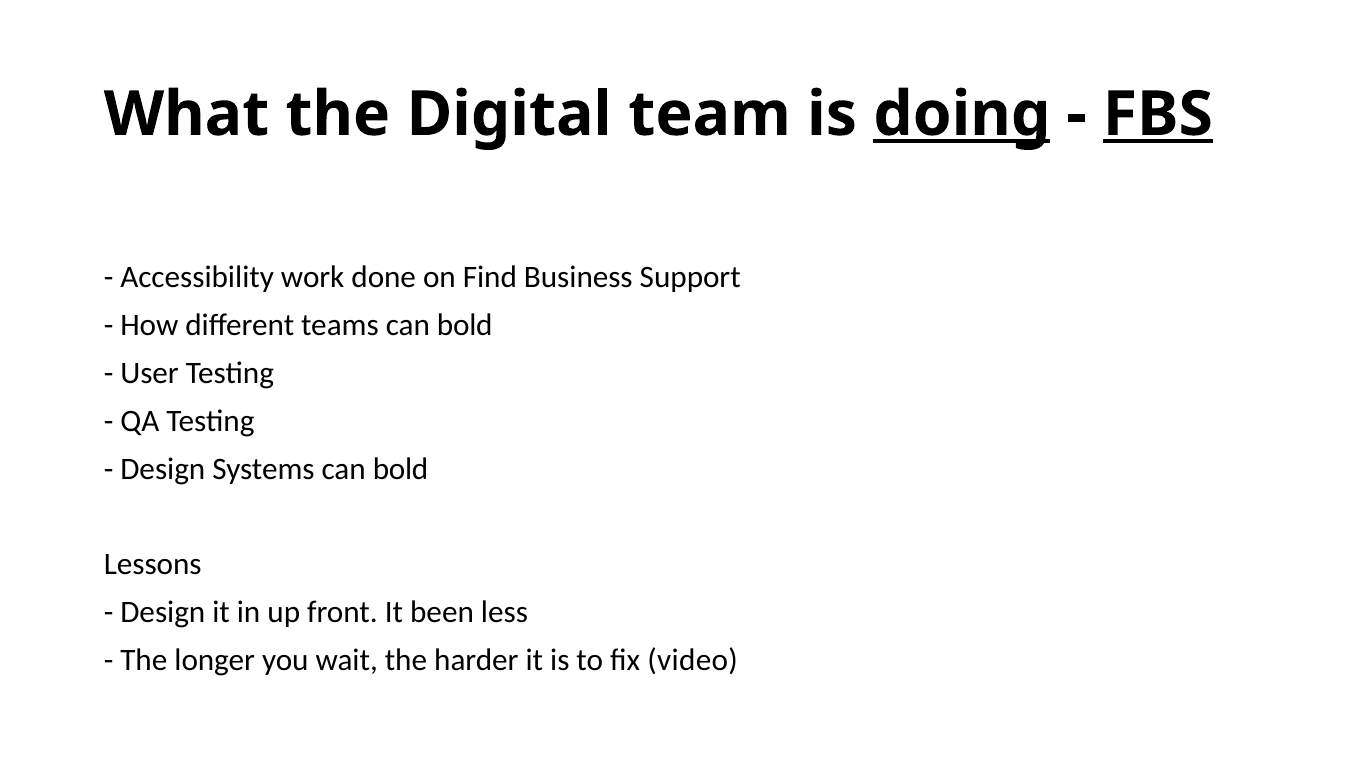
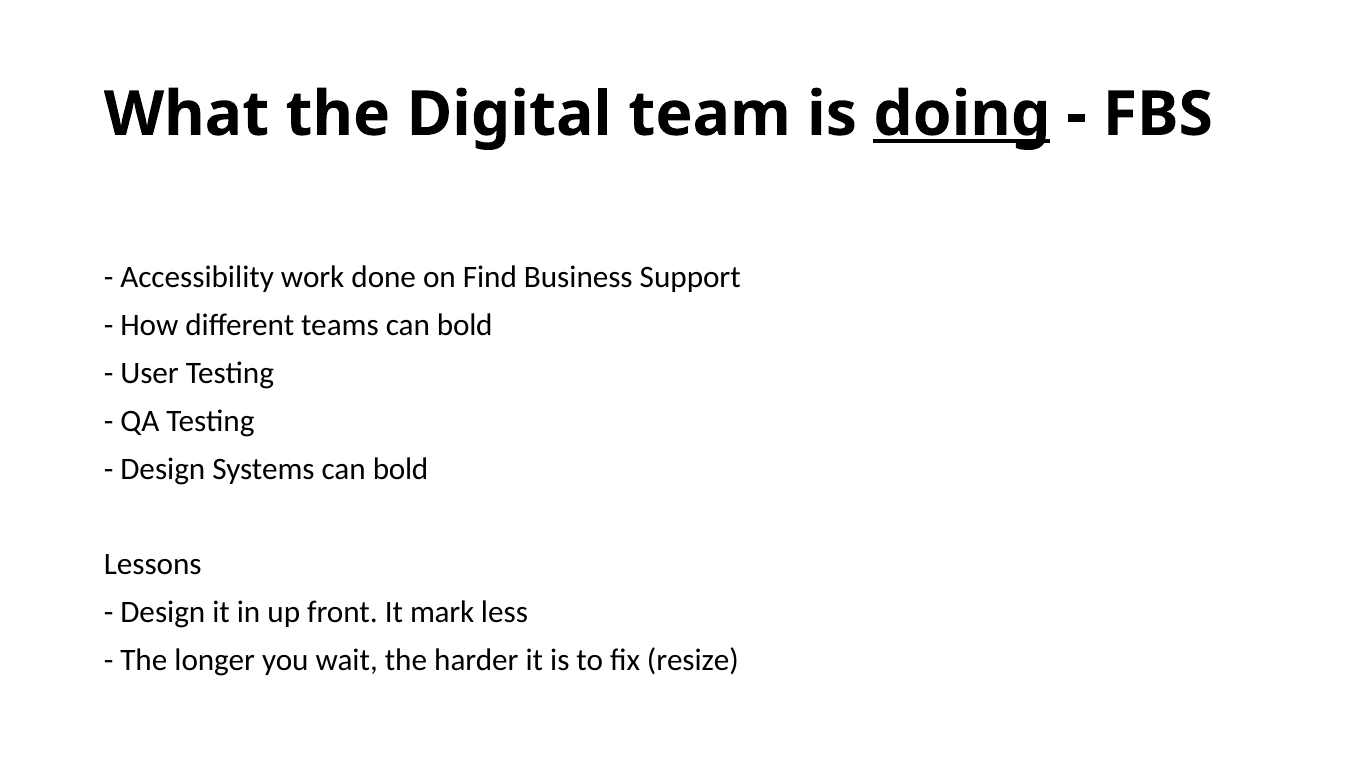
FBS underline: present -> none
been: been -> mark
video: video -> resize
